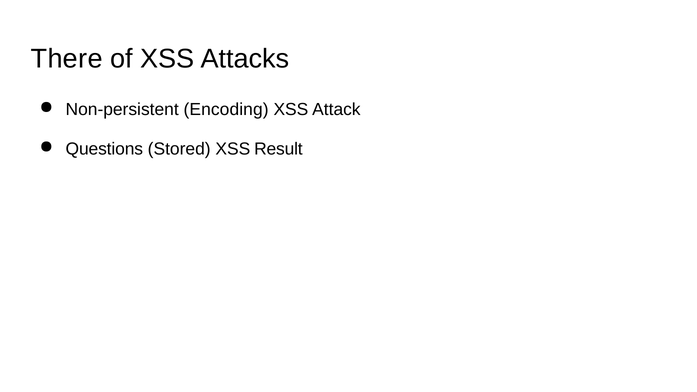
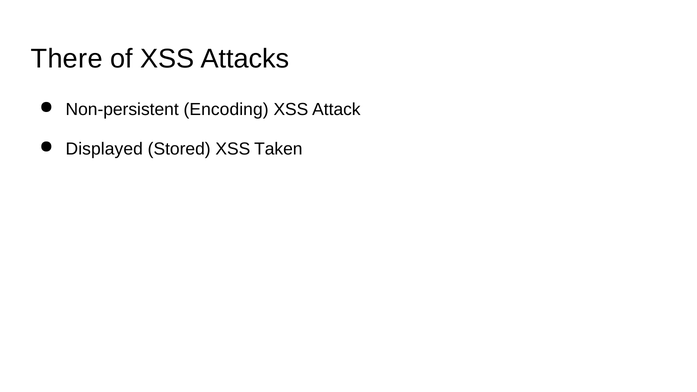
Questions: Questions -> Displayed
Result: Result -> Taken
